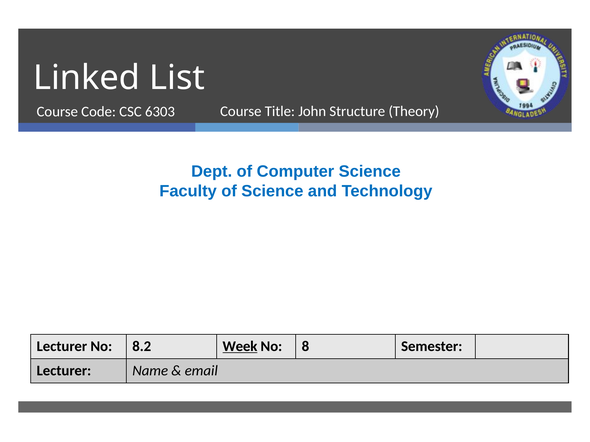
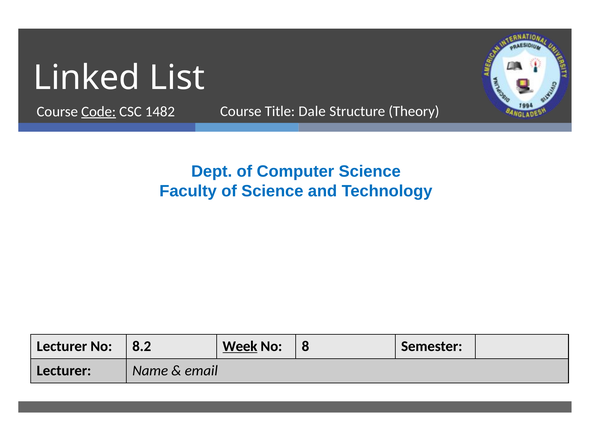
John: John -> Dale
Code underline: none -> present
6303: 6303 -> 1482
